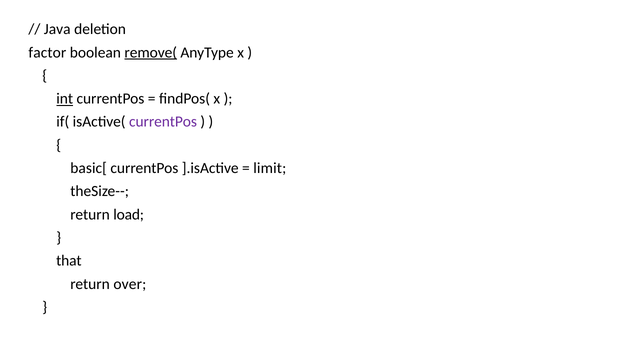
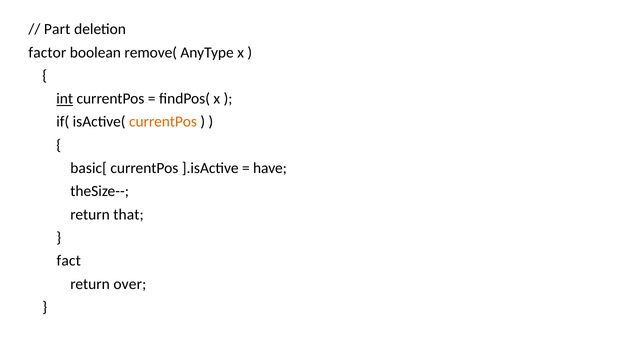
Java: Java -> Part
remove( underline: present -> none
currentPos at (163, 122) colour: purple -> orange
limit: limit -> have
load: load -> that
that: that -> fact
